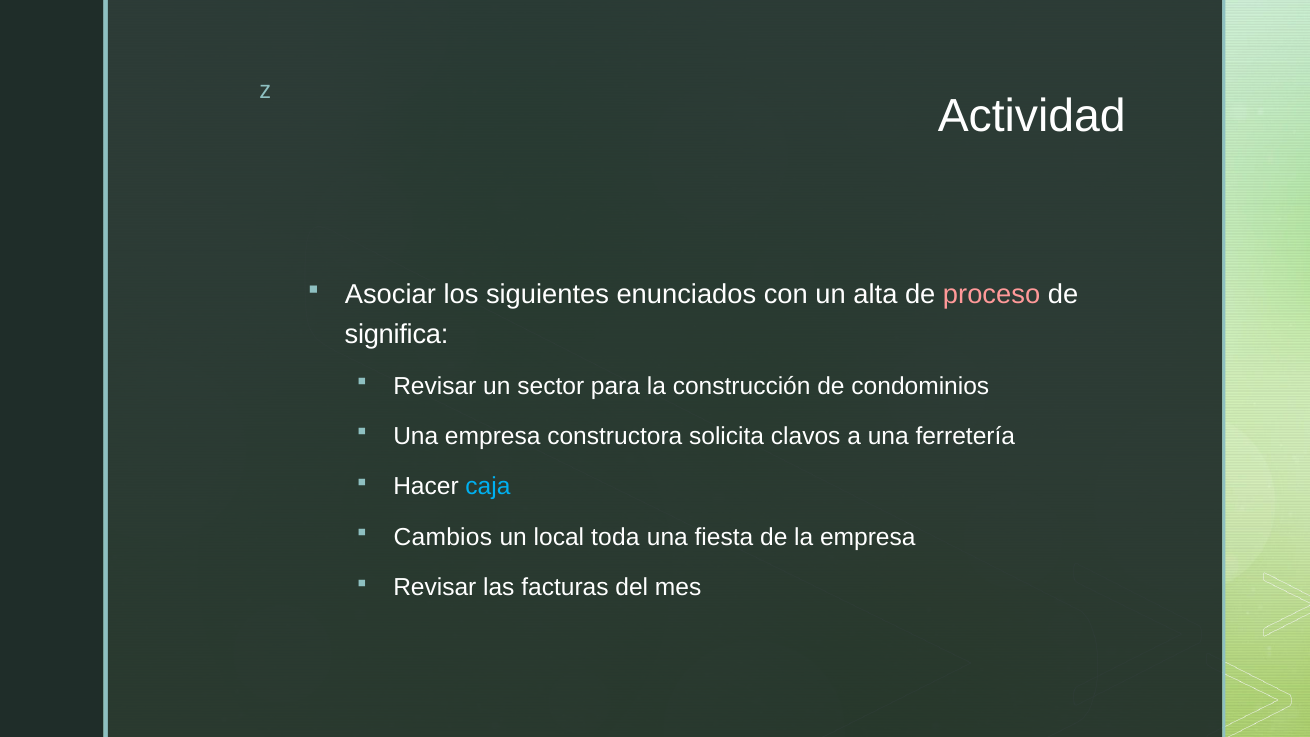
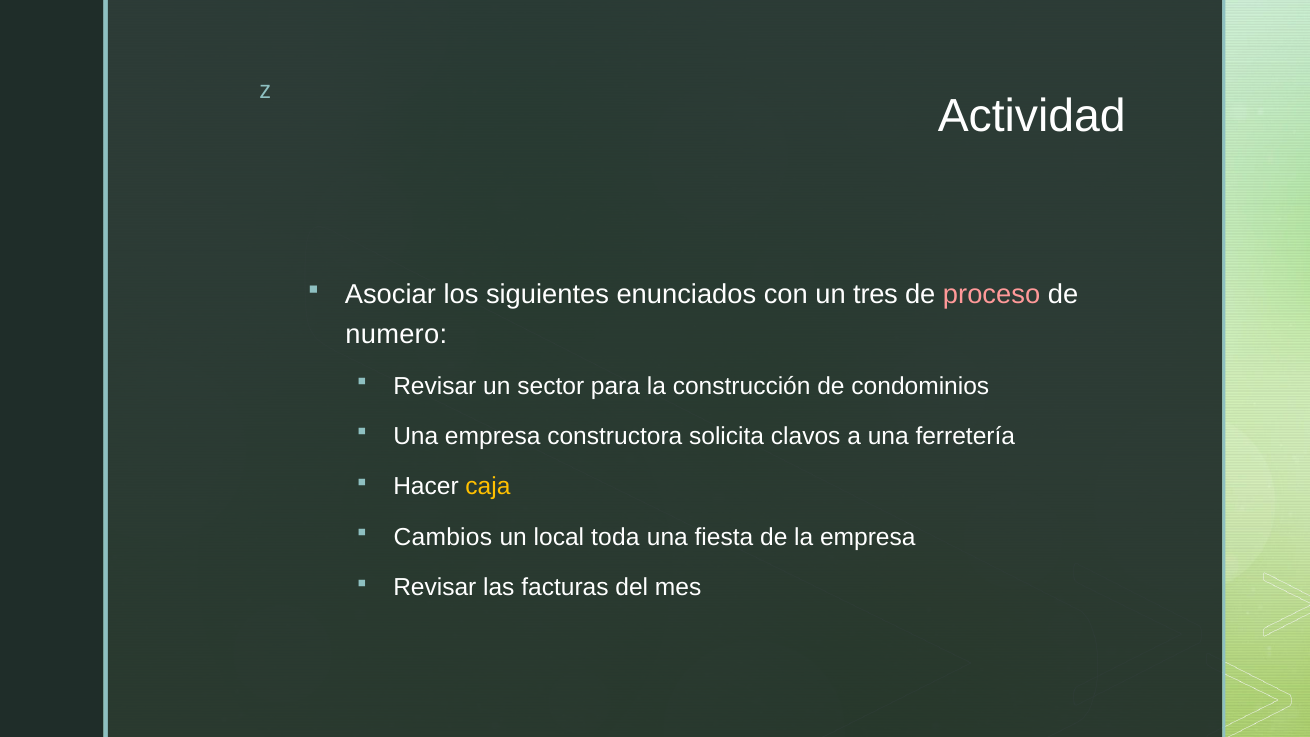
alta: alta -> tres
significa: significa -> numero
caja colour: light blue -> yellow
